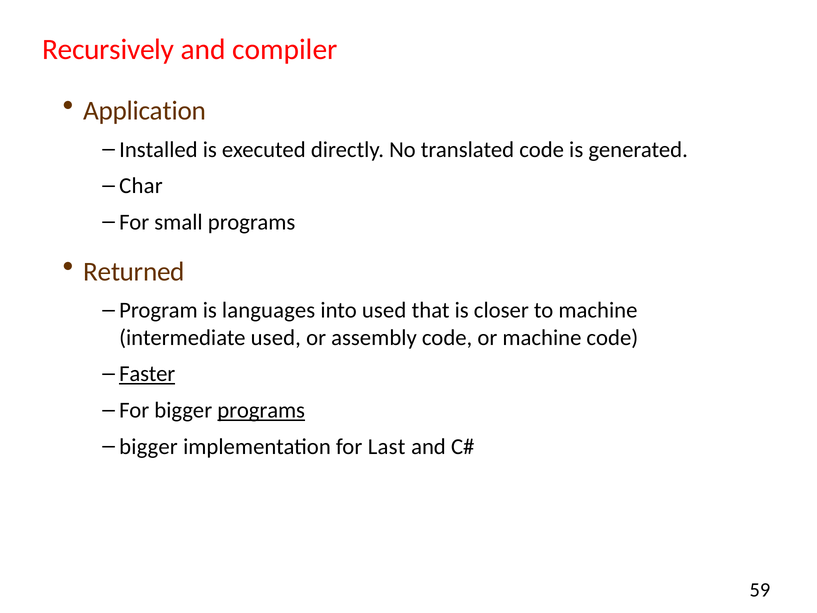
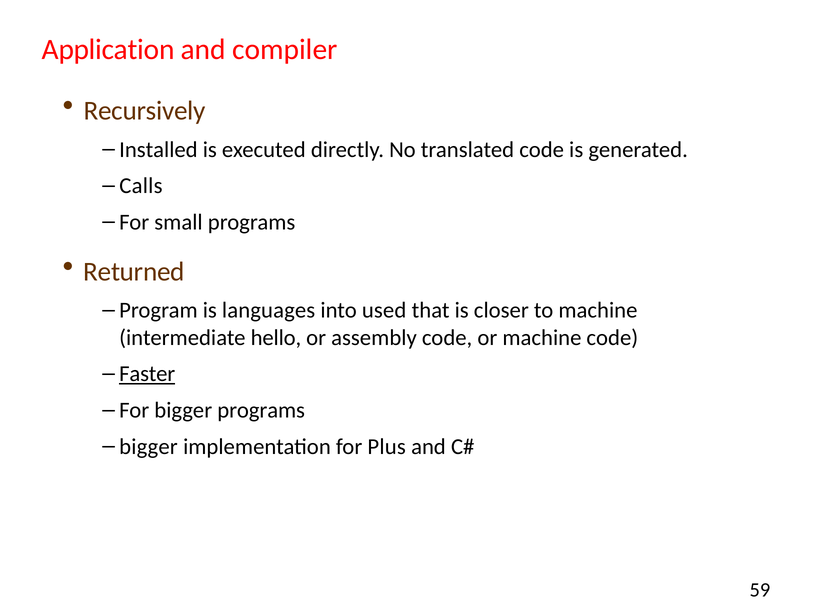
Recursively: Recursively -> Application
Application: Application -> Recursively
Char: Char -> Calls
intermediate used: used -> hello
programs at (261, 410) underline: present -> none
Last: Last -> Plus
